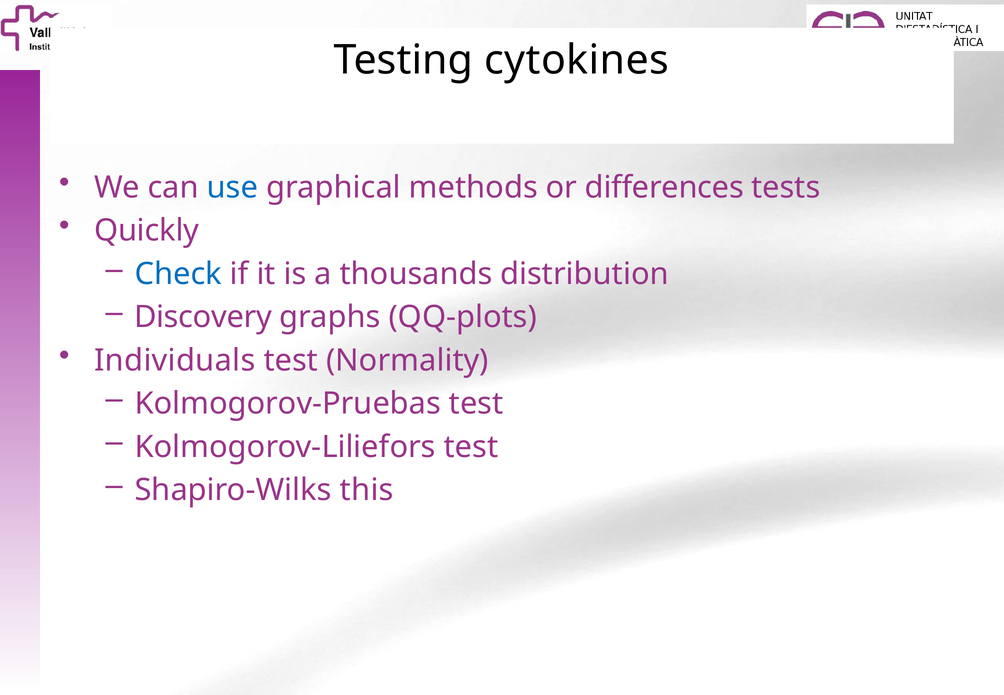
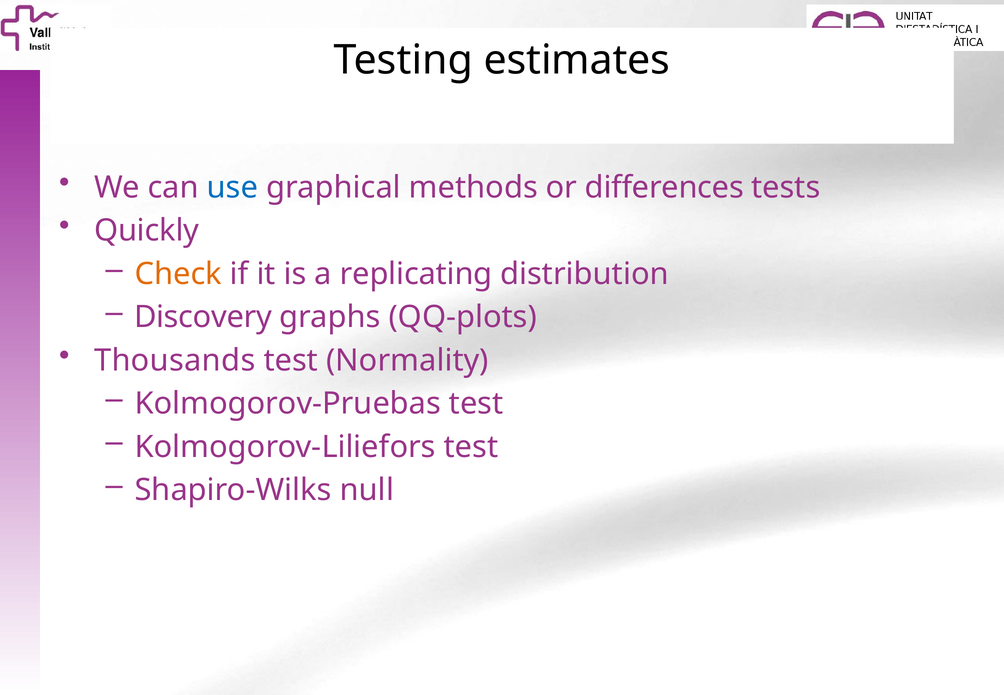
cytokines: cytokines -> estimates
Check colour: blue -> orange
thousands: thousands -> replicating
Individuals: Individuals -> Thousands
this: this -> null
